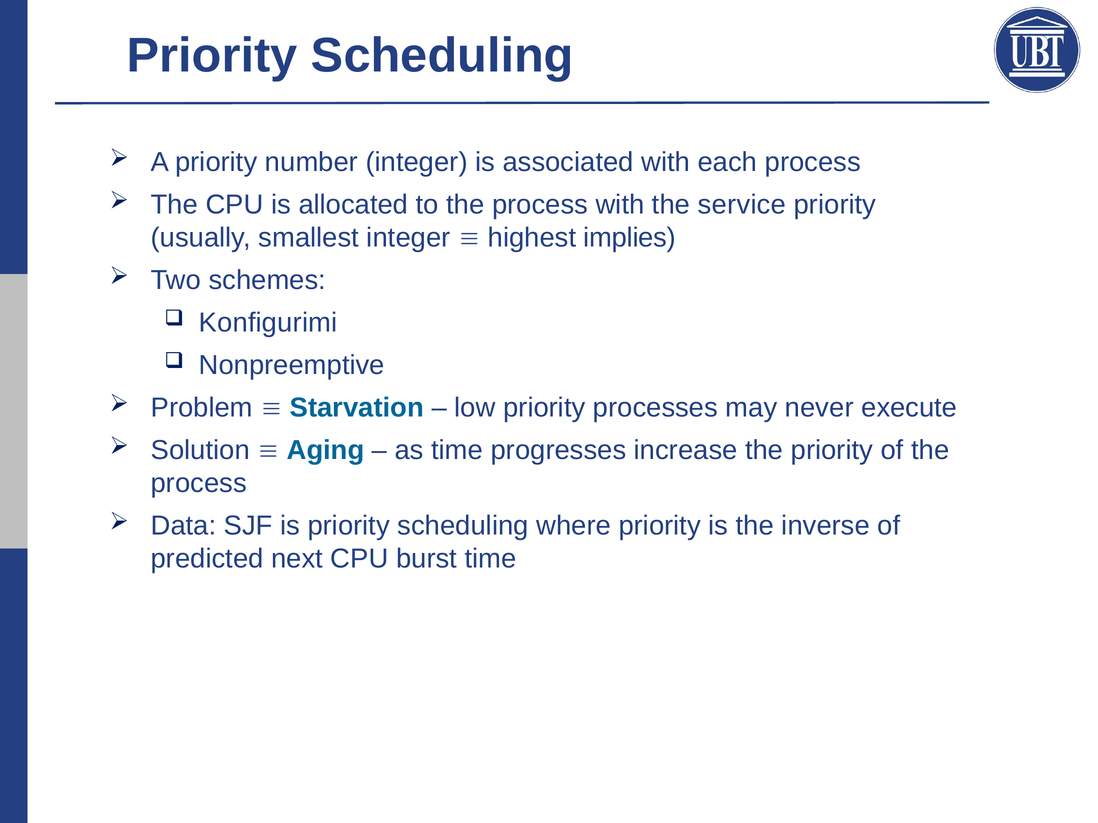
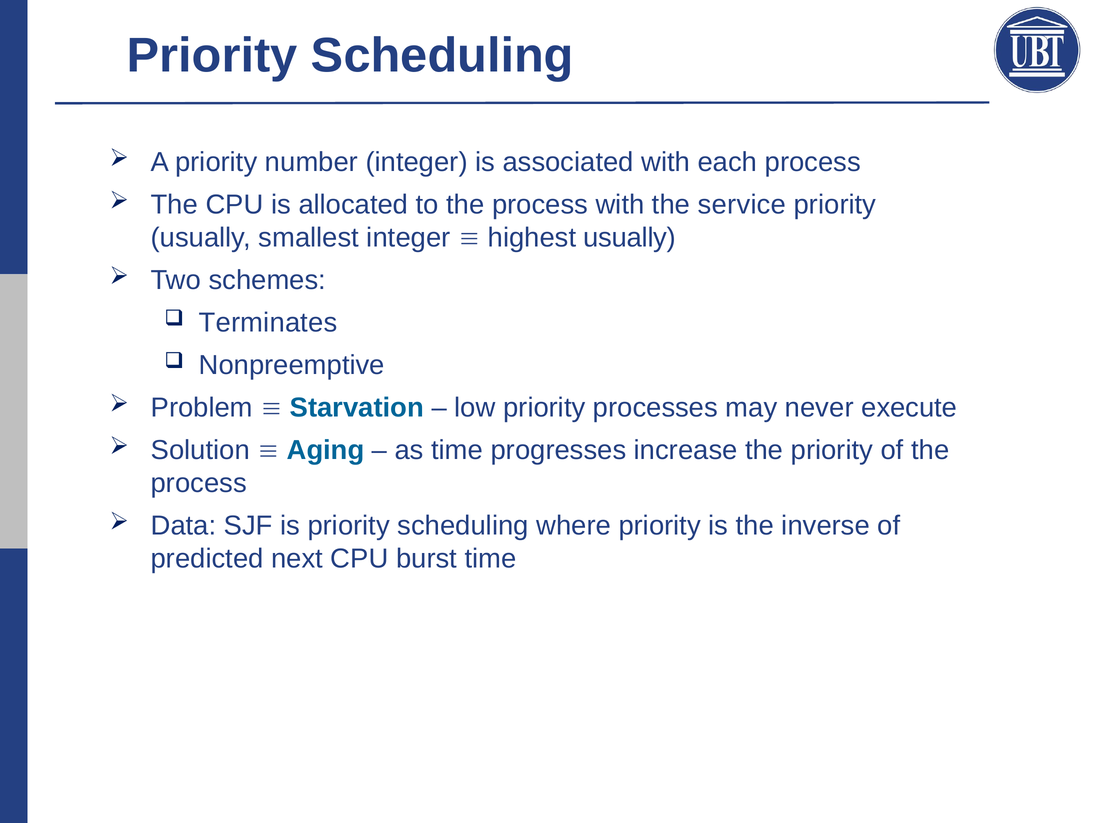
highest implies: implies -> usually
Konfigurimi: Konfigurimi -> Terminates
